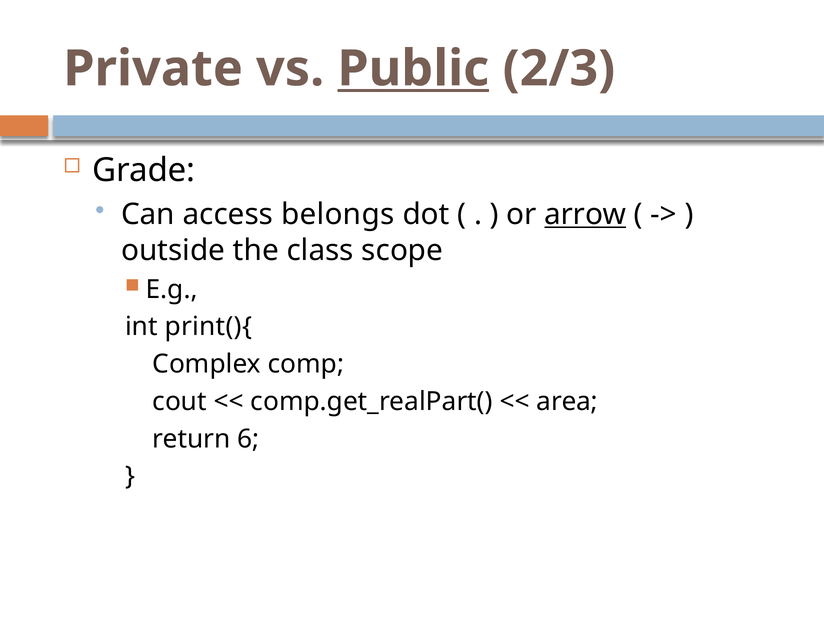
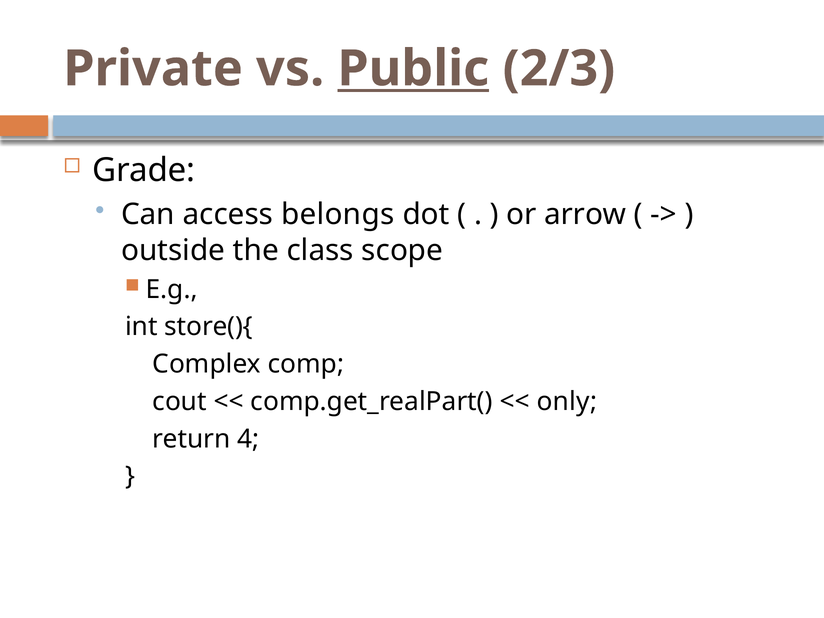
arrow underline: present -> none
print(){: print(){ -> store(){
area: area -> only
6: 6 -> 4
